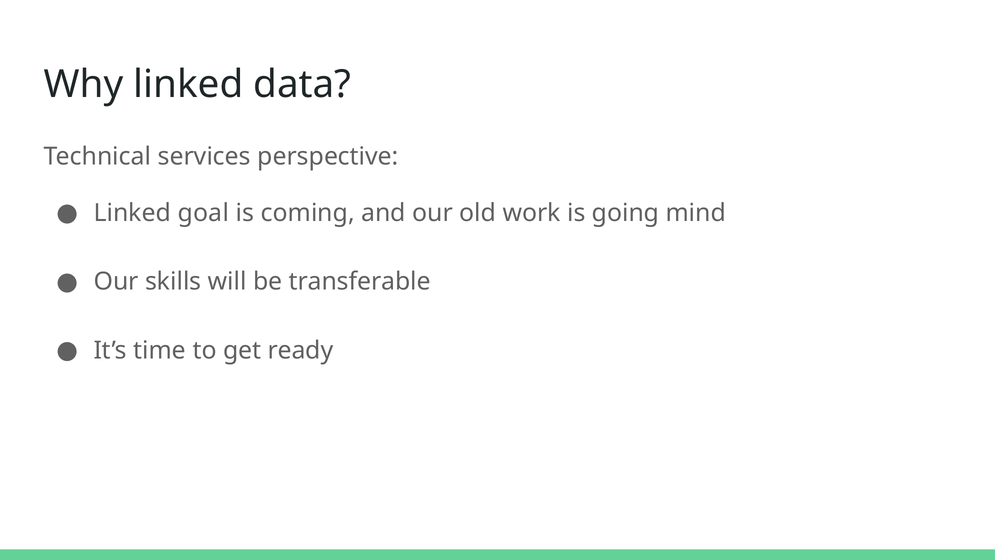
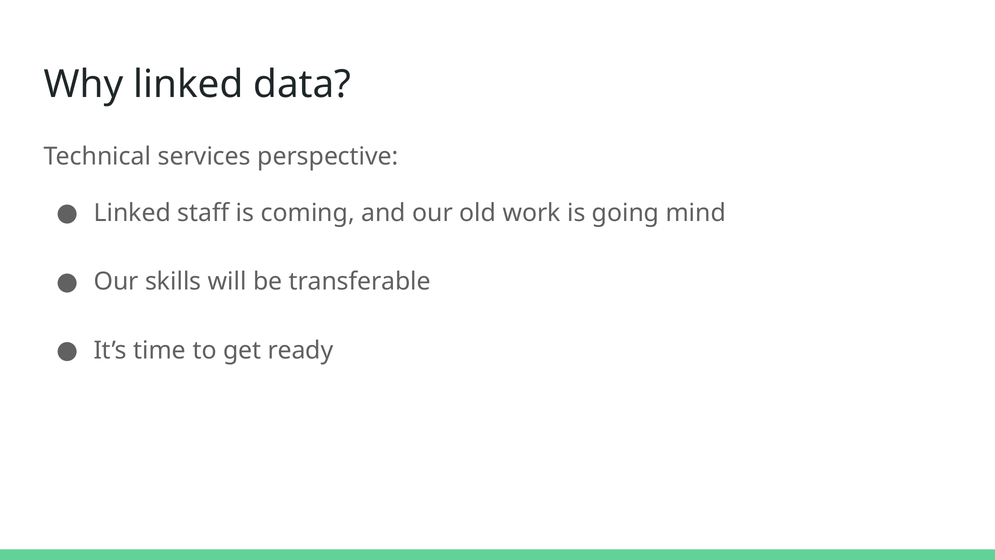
goal: goal -> staff
